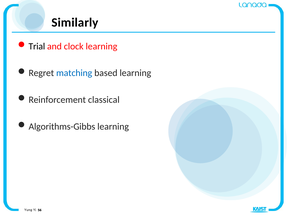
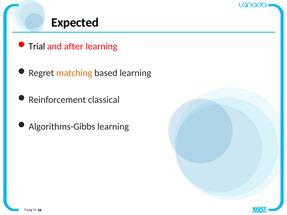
Similarly: Similarly -> Expected
clock: clock -> after
matching colour: blue -> orange
